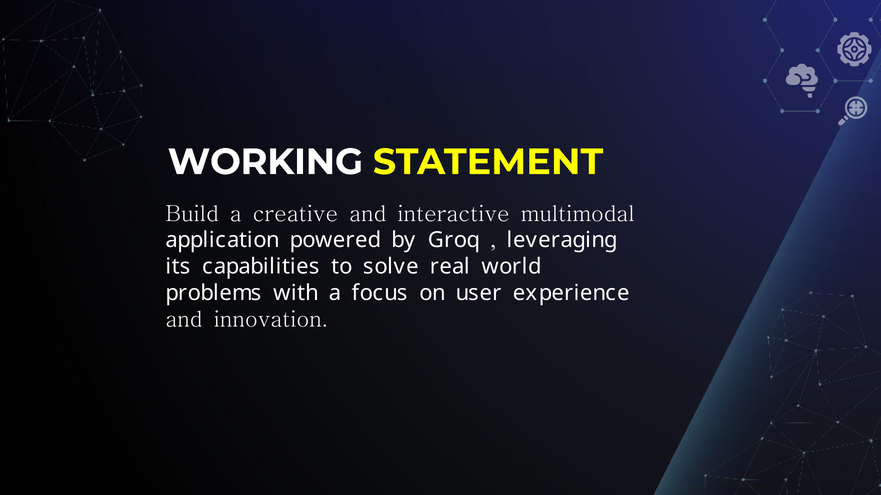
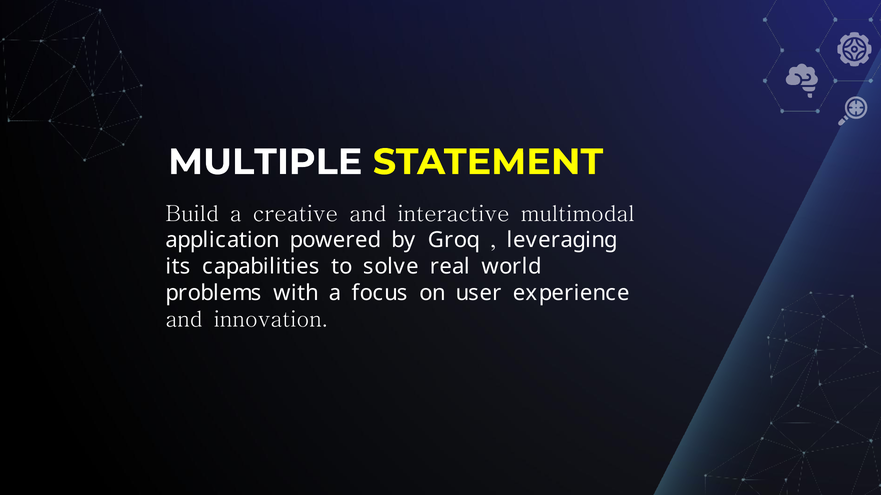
WORKING: WORKING -> MULTIPLE
